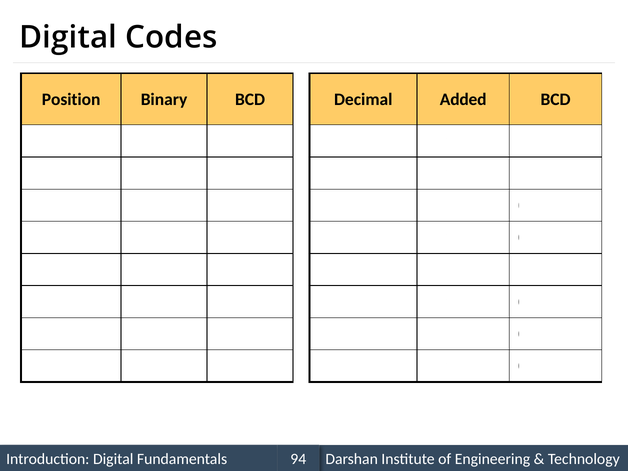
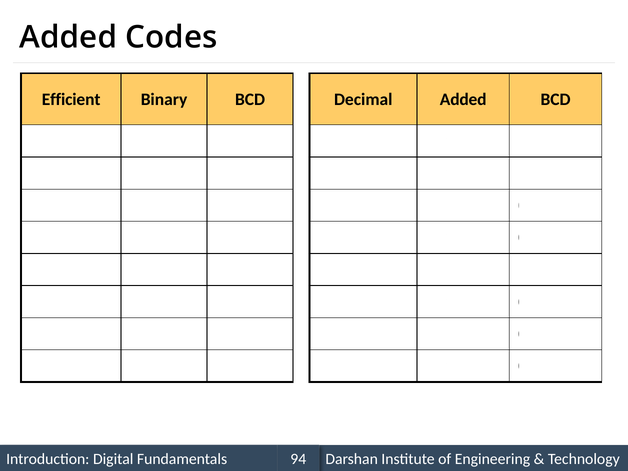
Digital at (68, 37): Digital -> Added
Position: Position -> Efficient
